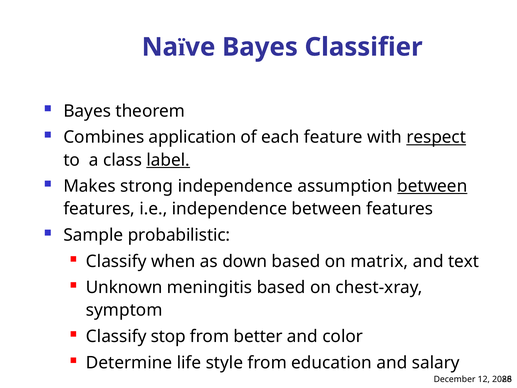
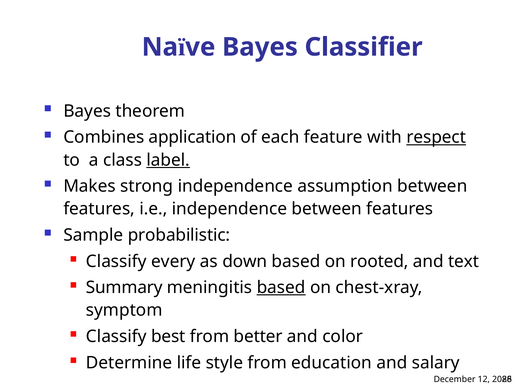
between at (432, 186) underline: present -> none
when: when -> every
matrix: matrix -> rooted
Unknown: Unknown -> Summary
based at (281, 287) underline: none -> present
stop: stop -> best
